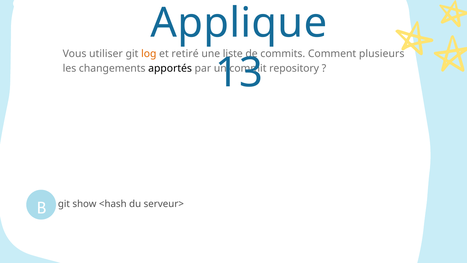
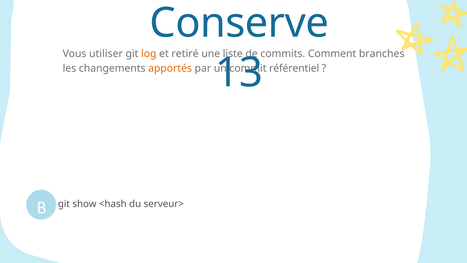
Applique: Applique -> Conserve
plusieurs: plusieurs -> branches
apportés colour: black -> orange
repository: repository -> référentiel
